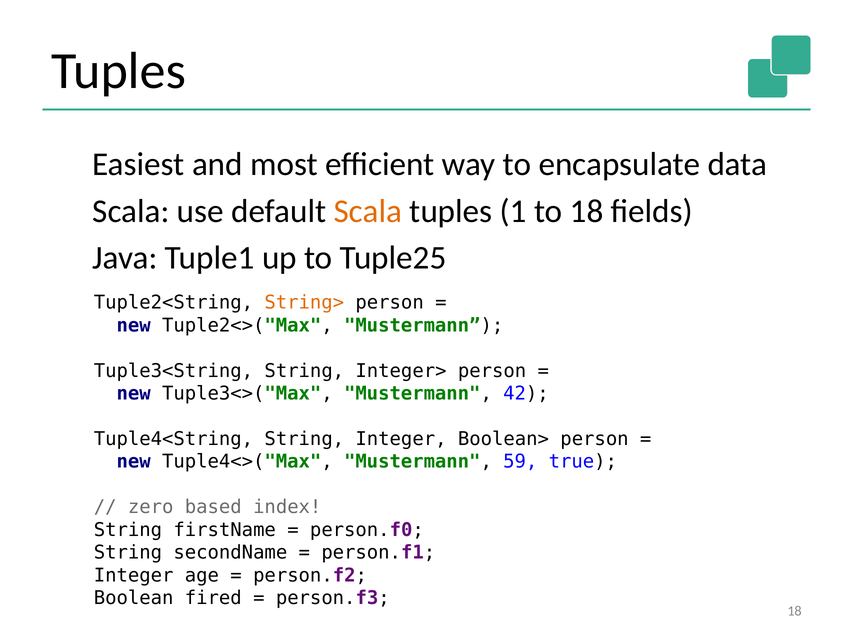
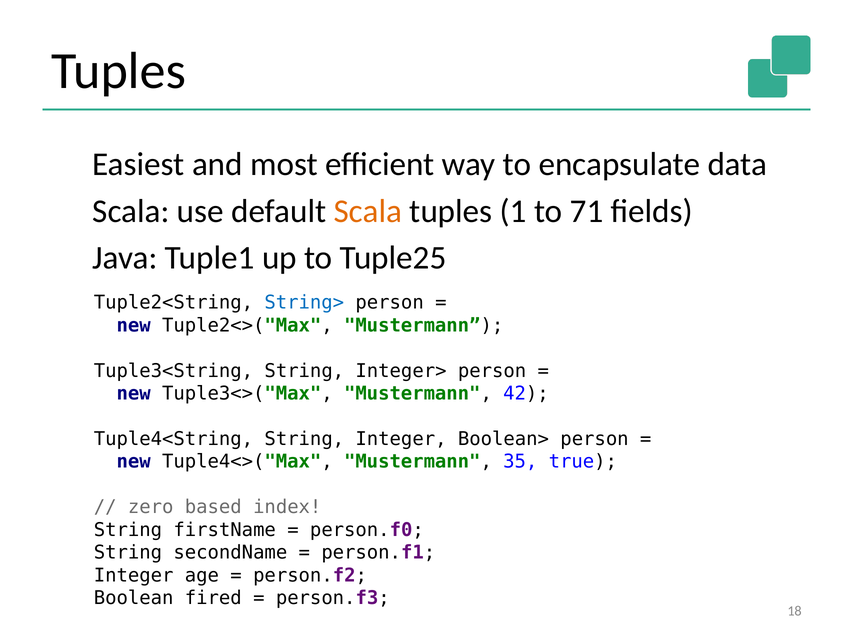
to 18: 18 -> 71
String> colour: orange -> blue
59: 59 -> 35
